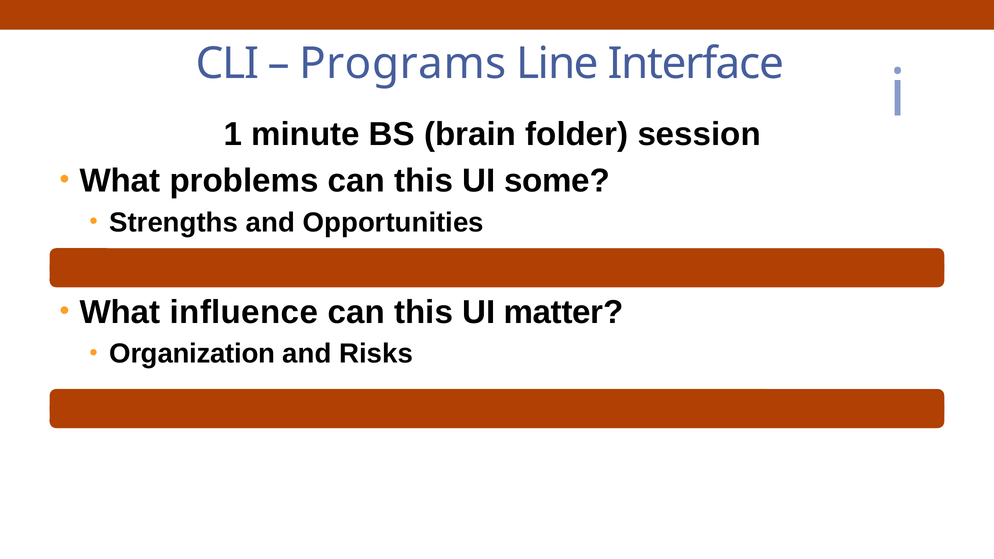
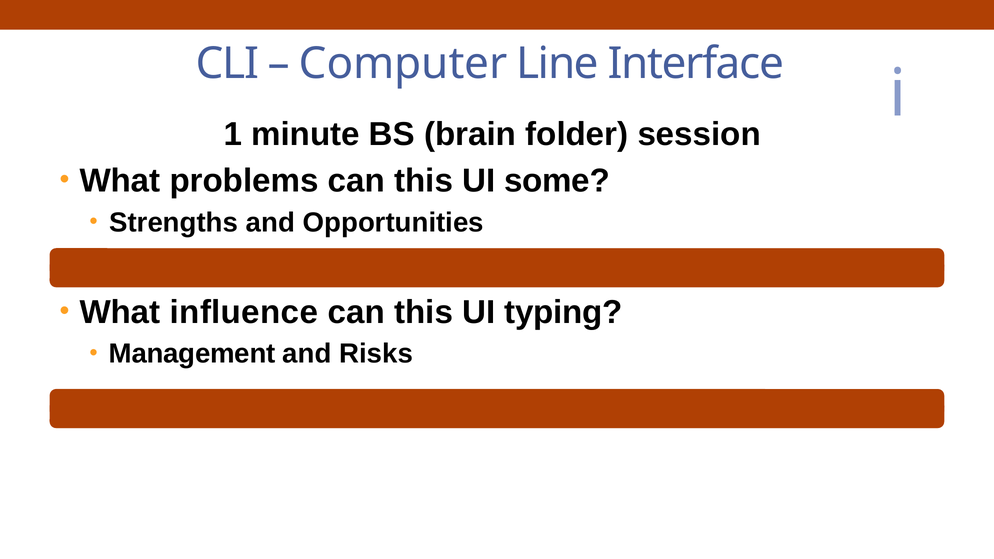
Programs: Programs -> Computer
matter: matter -> typing
Organization: Organization -> Management
